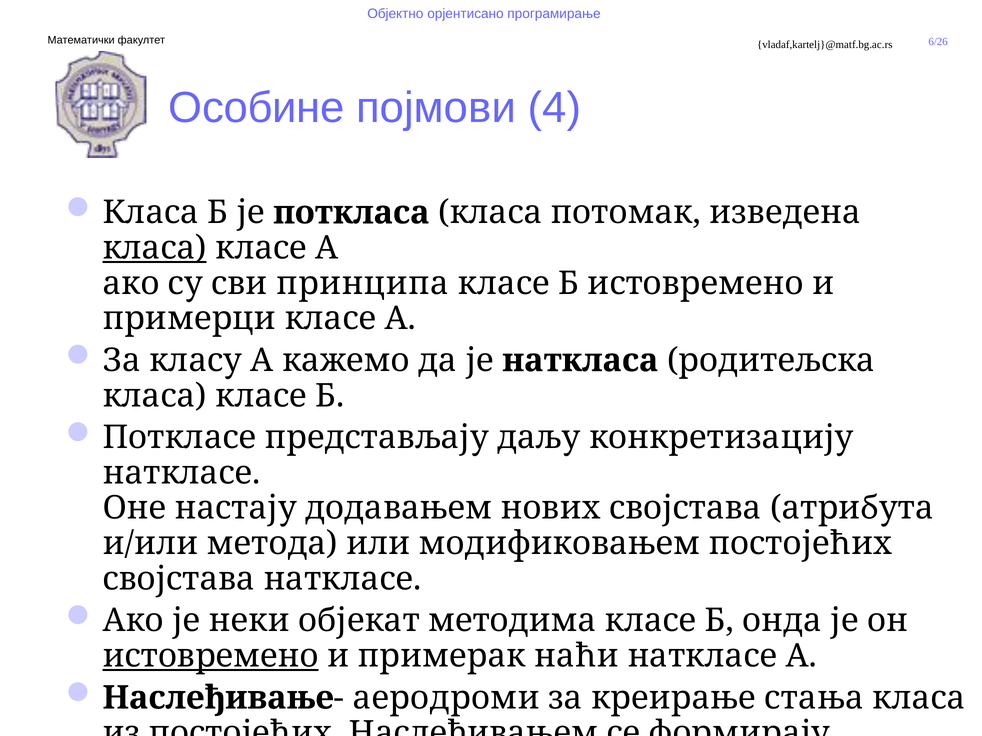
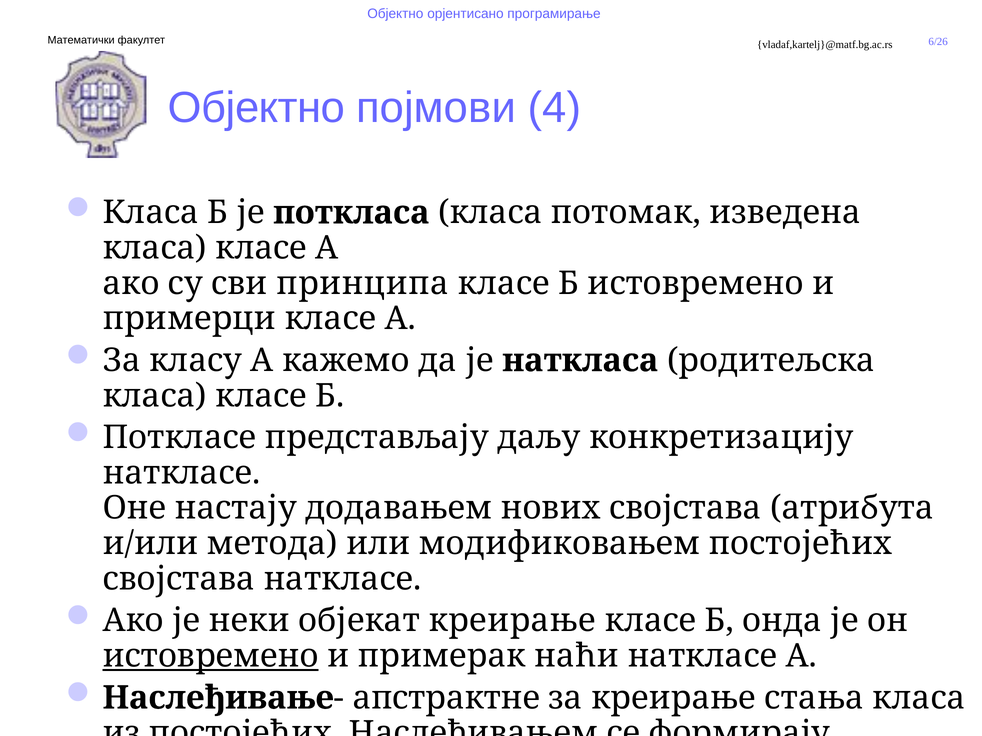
Особине at (256, 108): Особине -> Објектно
класа at (155, 248) underline: present -> none
објекат методима: методима -> креирање
аеродроми: аеродроми -> апстрактне
